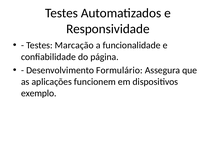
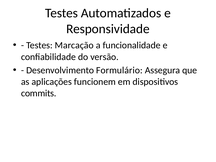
página: página -> versão
exemplo: exemplo -> commits
